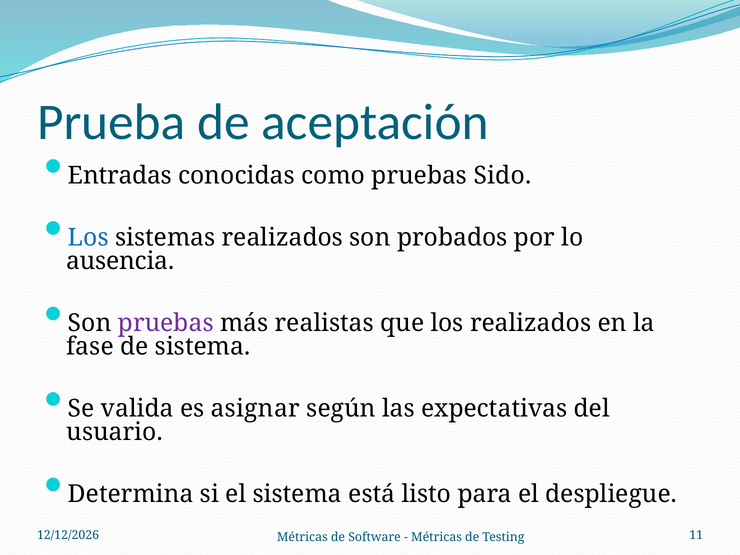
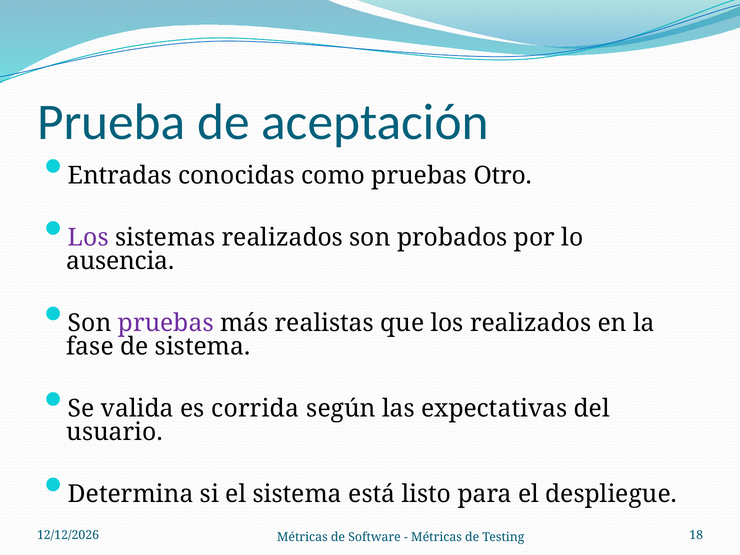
Sido: Sido -> Otro
Los at (88, 238) colour: blue -> purple
asignar: asignar -> corrida
11: 11 -> 18
